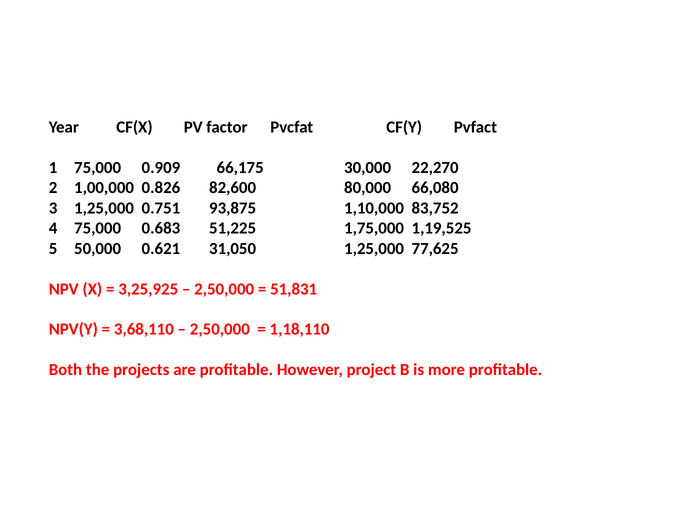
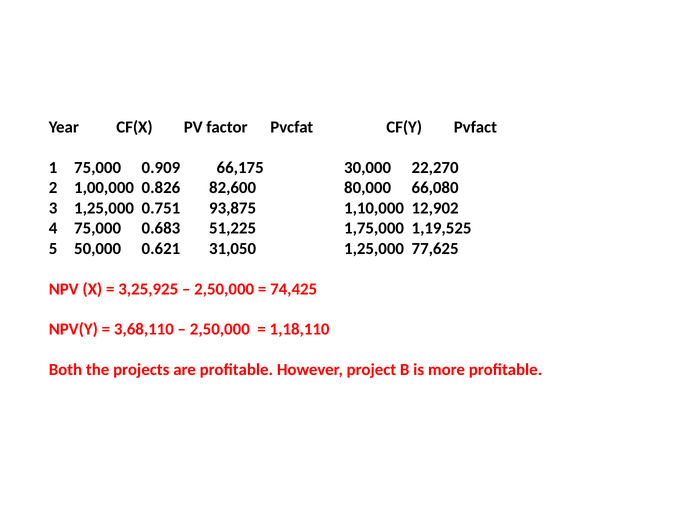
83,752: 83,752 -> 12,902
51,831: 51,831 -> 74,425
